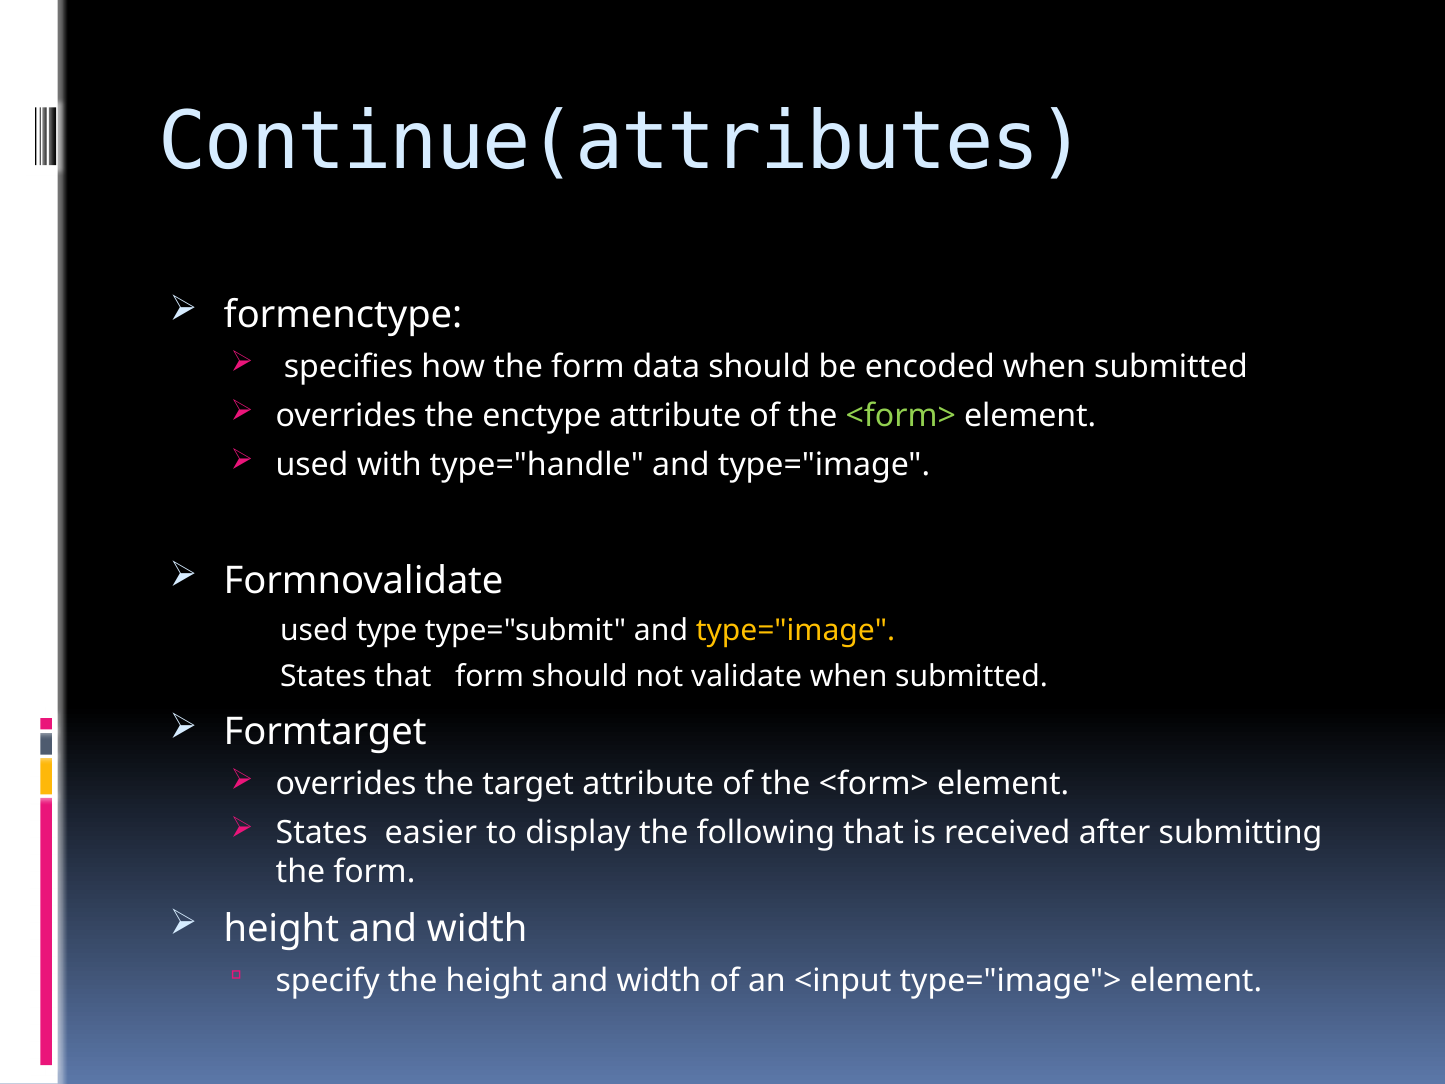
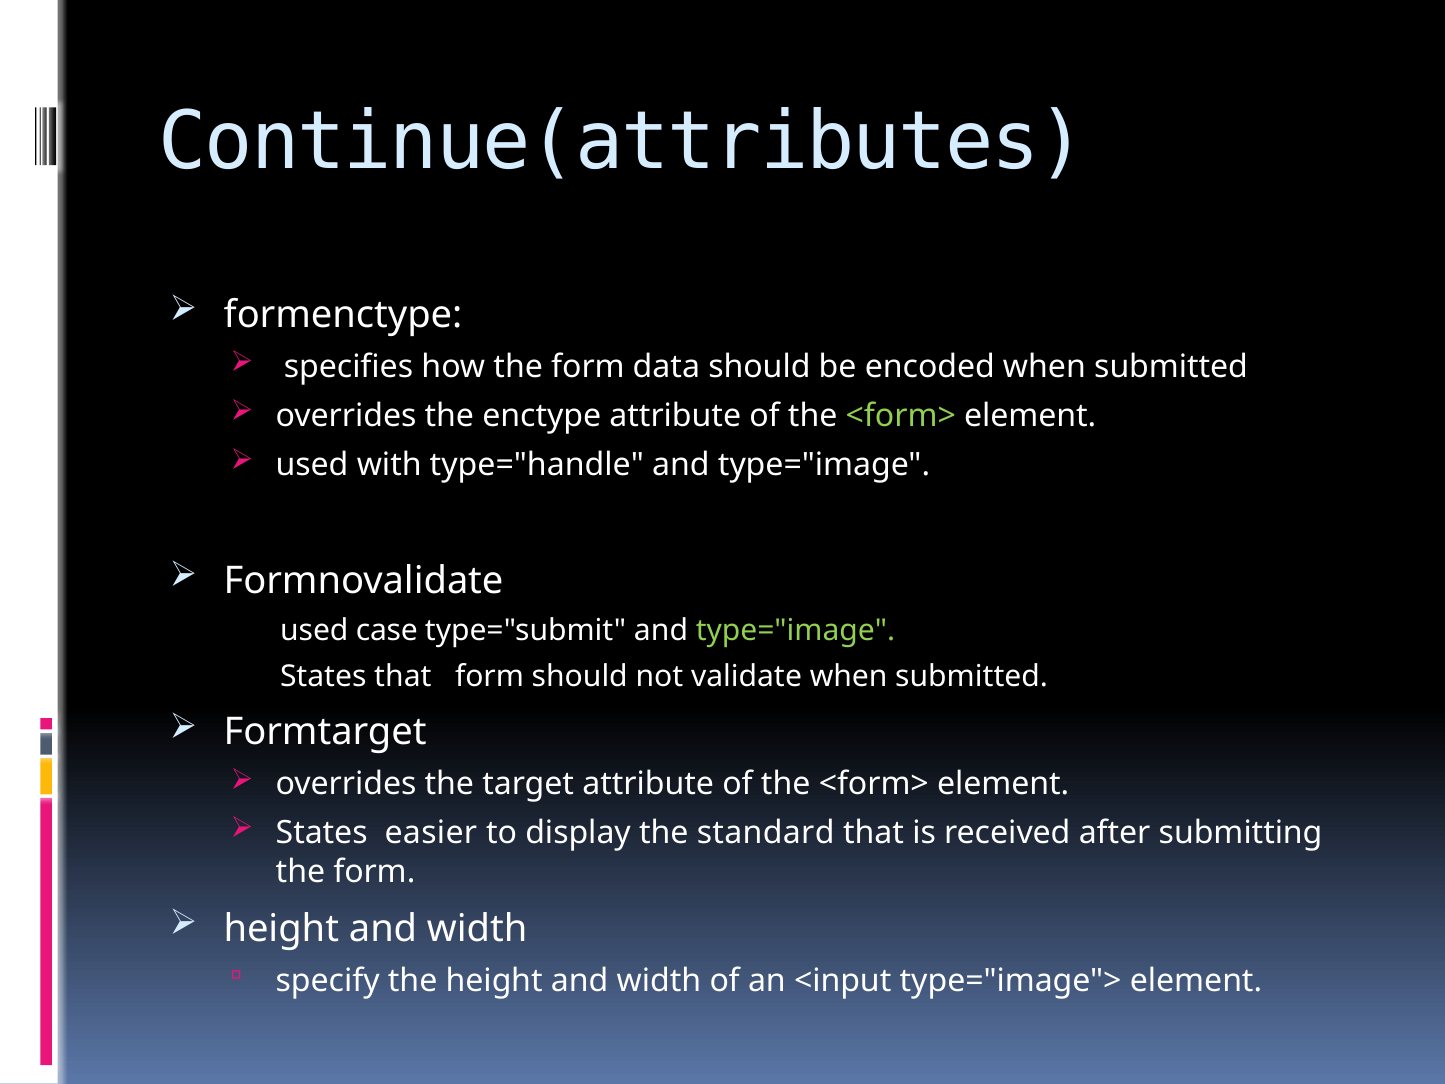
type: type -> case
type="image at (795, 631) colour: yellow -> light green
following: following -> standard
